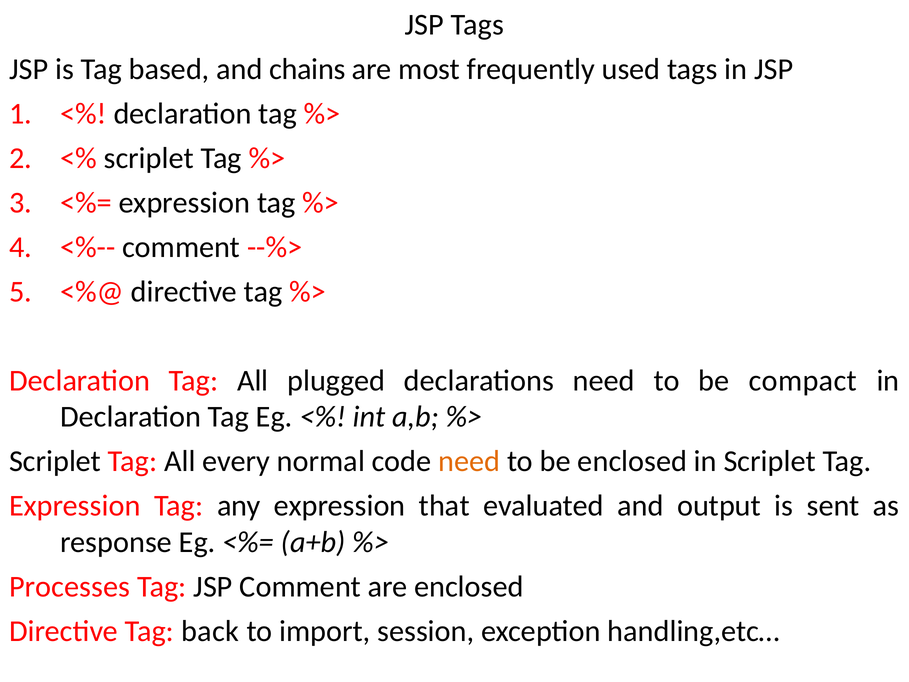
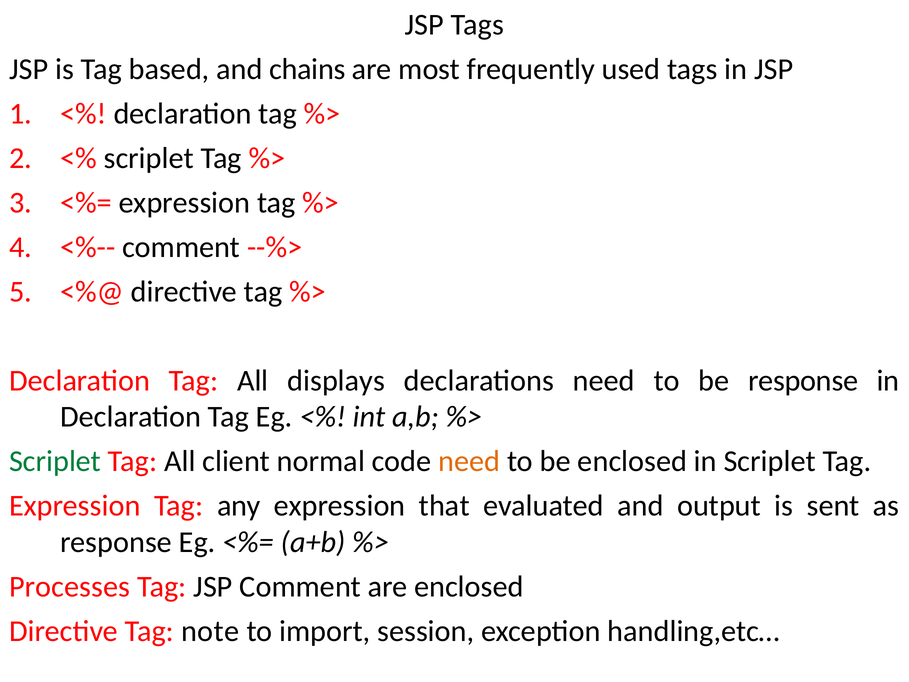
plugged: plugged -> displays
be compact: compact -> response
Scriplet at (55, 461) colour: black -> green
every: every -> client
back: back -> note
